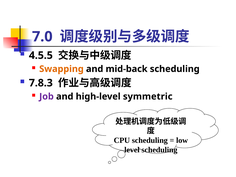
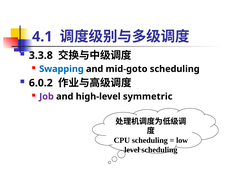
7.0: 7.0 -> 4.1
4.5.5: 4.5.5 -> 3.3.8
Swapping colour: orange -> blue
mid-back: mid-back -> mid-goto
7.8.3: 7.8.3 -> 6.0.2
